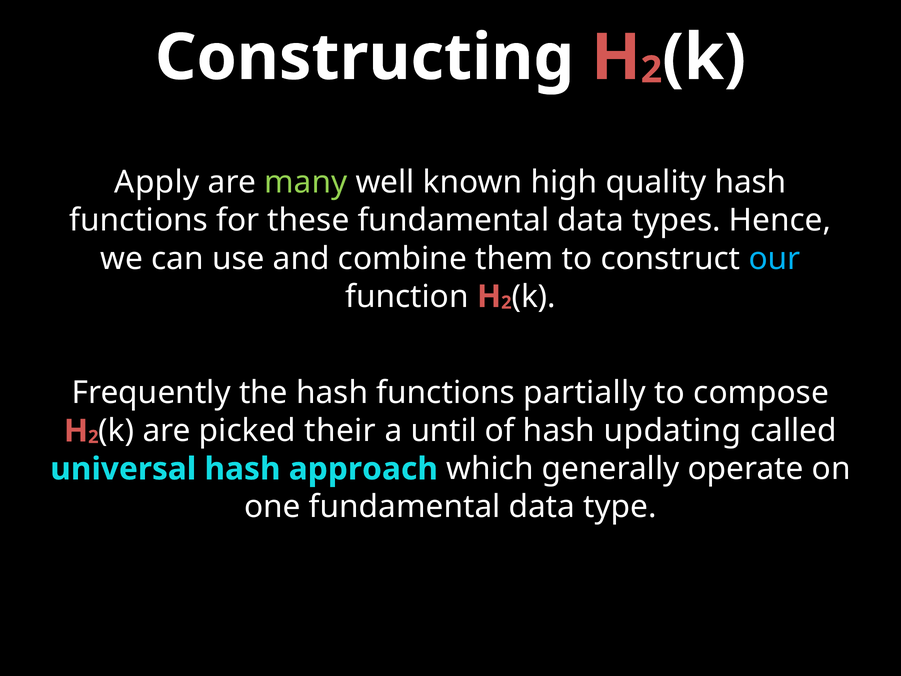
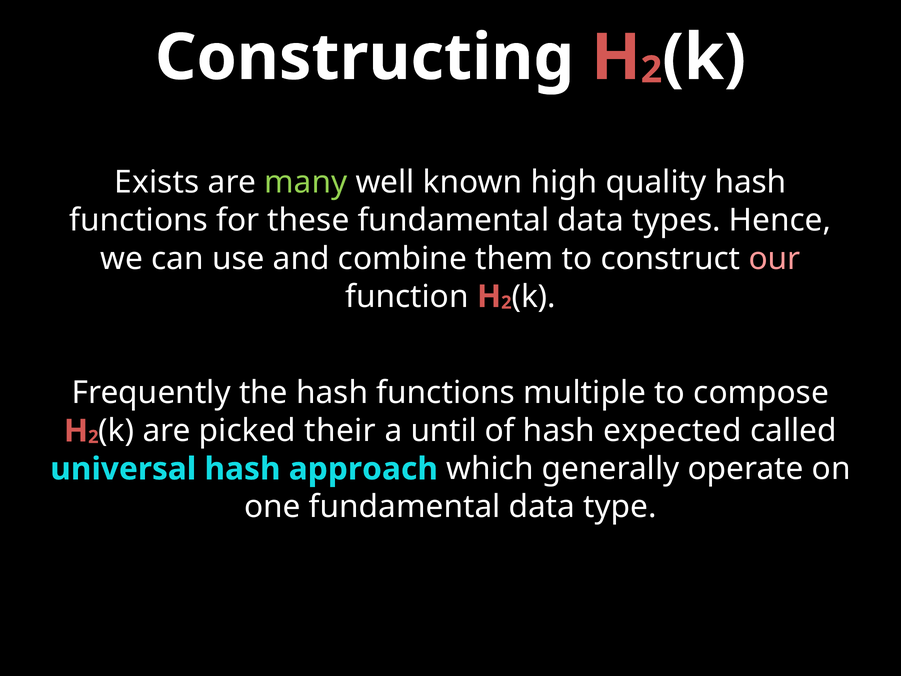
Apply: Apply -> Exists
our colour: light blue -> pink
partially: partially -> multiple
updating: updating -> expected
